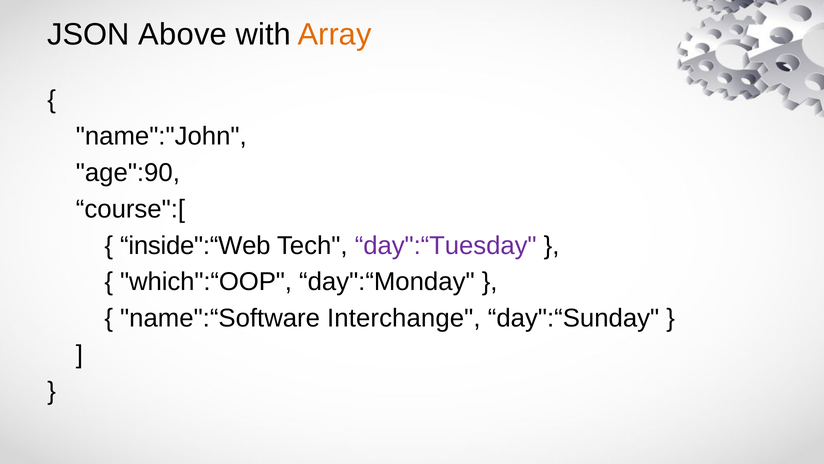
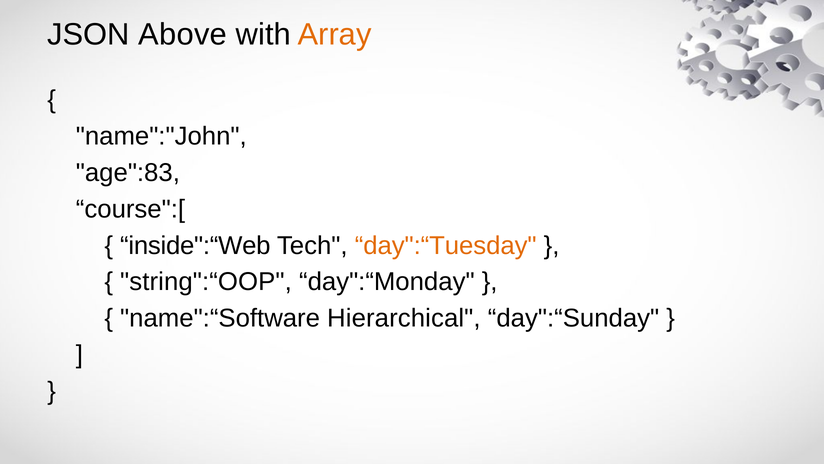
age":90: age":90 -> age":83
day":“Tuesday colour: purple -> orange
which":“OOP: which":“OOP -> string":“OOP
Interchange: Interchange -> Hierarchical
